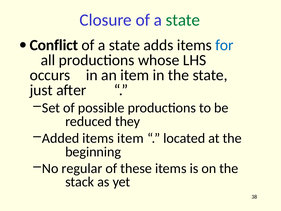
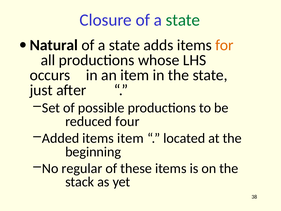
Conflict: Conflict -> Natural
for colour: blue -> orange
they: they -> four
